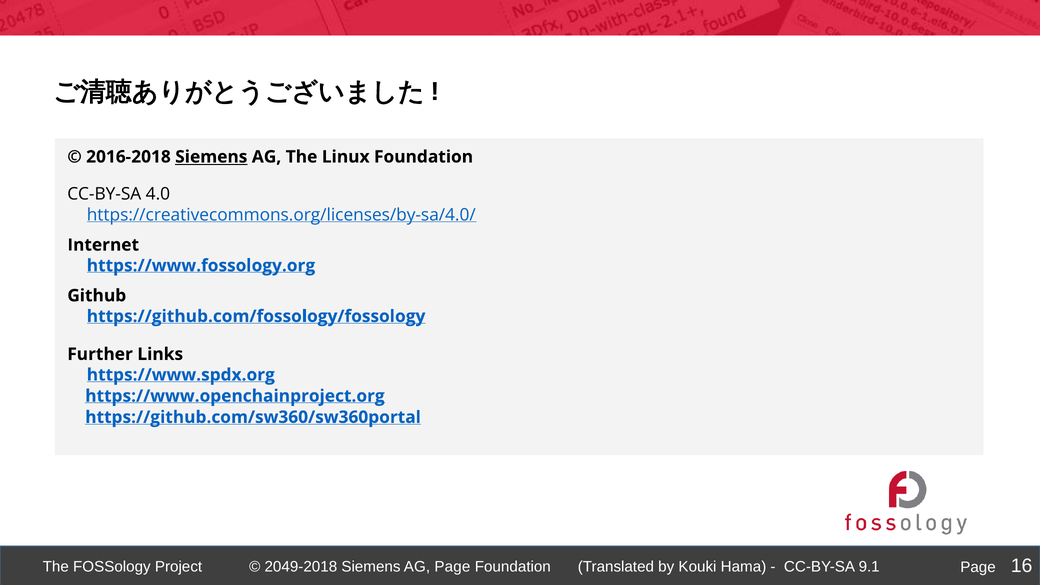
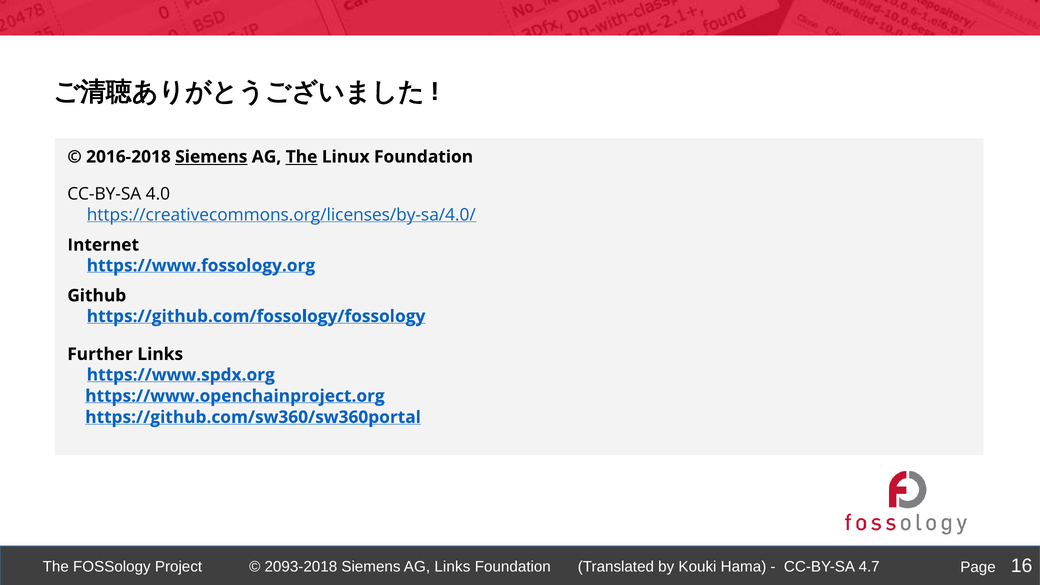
The at (302, 157) underline: none -> present
2049-2018: 2049-2018 -> 2093-2018
AG Page: Page -> Links
9.1: 9.1 -> 4.7
